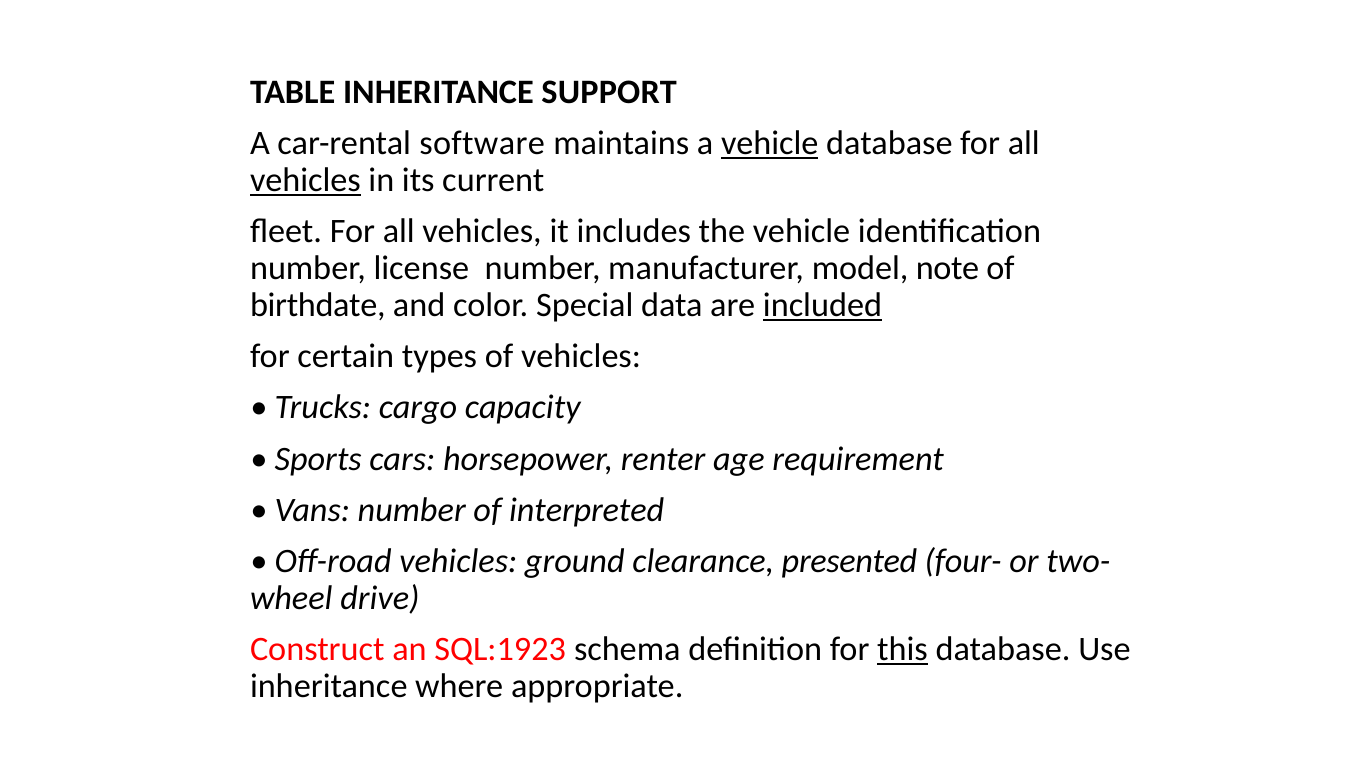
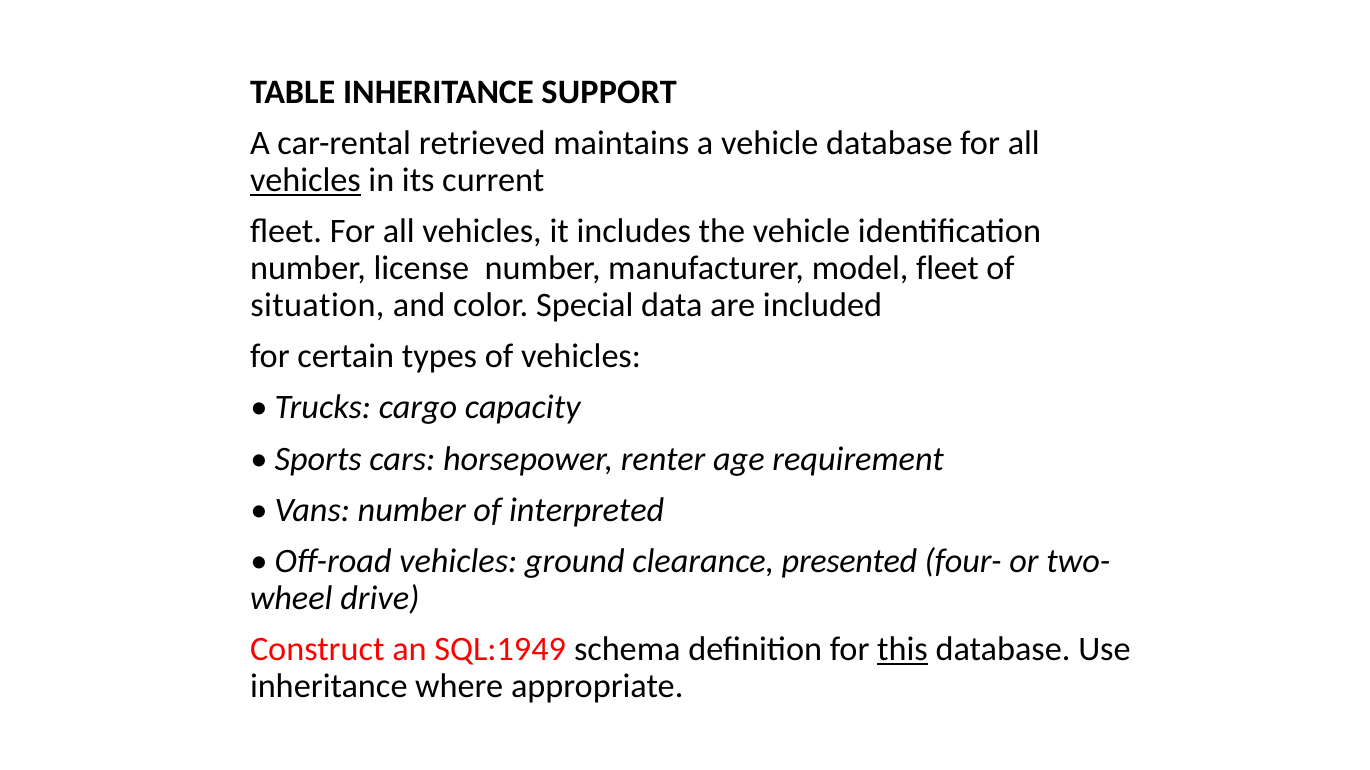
software: software -> retrieved
vehicle at (770, 143) underline: present -> none
model note: note -> fleet
birthdate: birthdate -> situation
included underline: present -> none
SQL:1923: SQL:1923 -> SQL:1949
